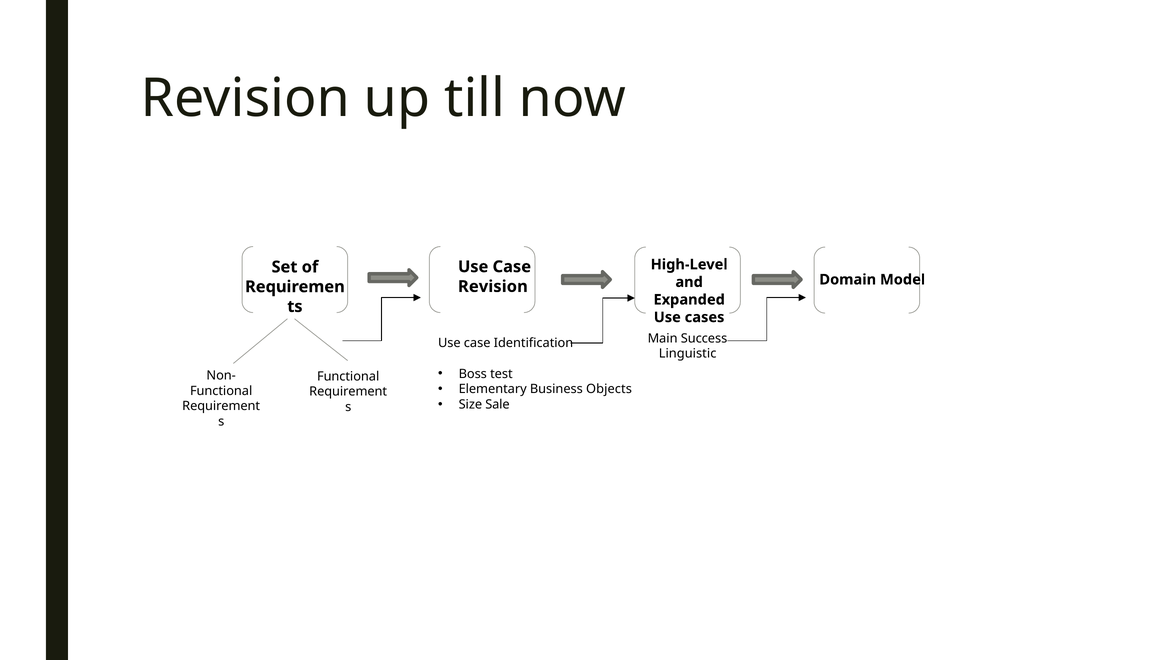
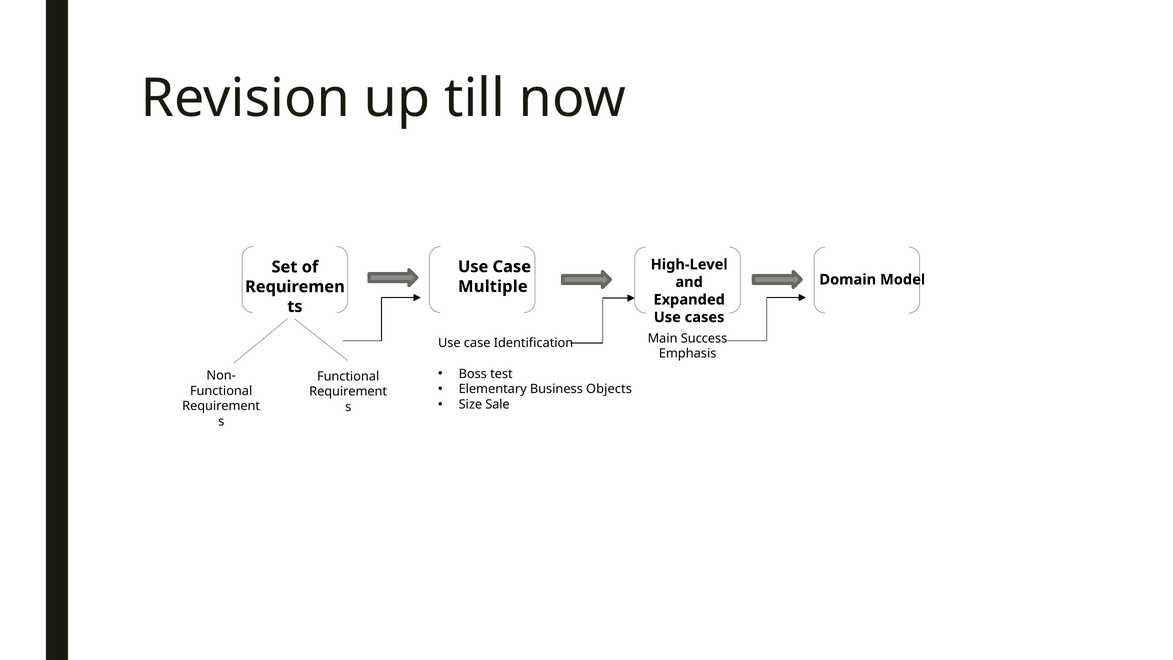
Revision at (493, 286): Revision -> Multiple
Linguistic: Linguistic -> Emphasis
